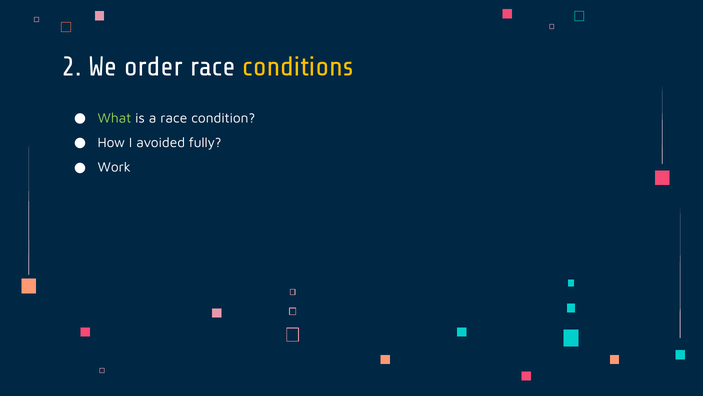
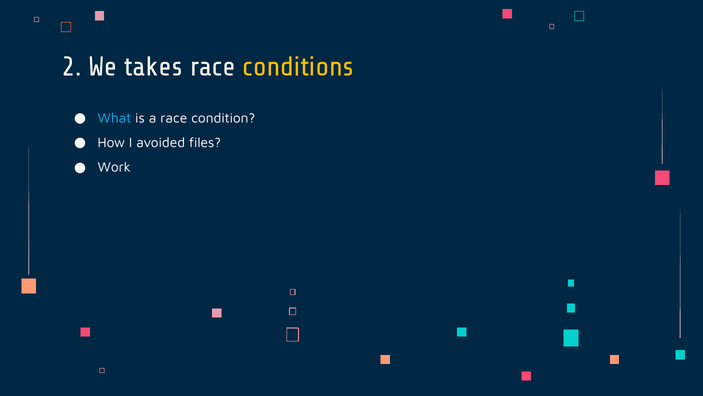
order: order -> takes
What colour: light green -> light blue
fully: fully -> files
